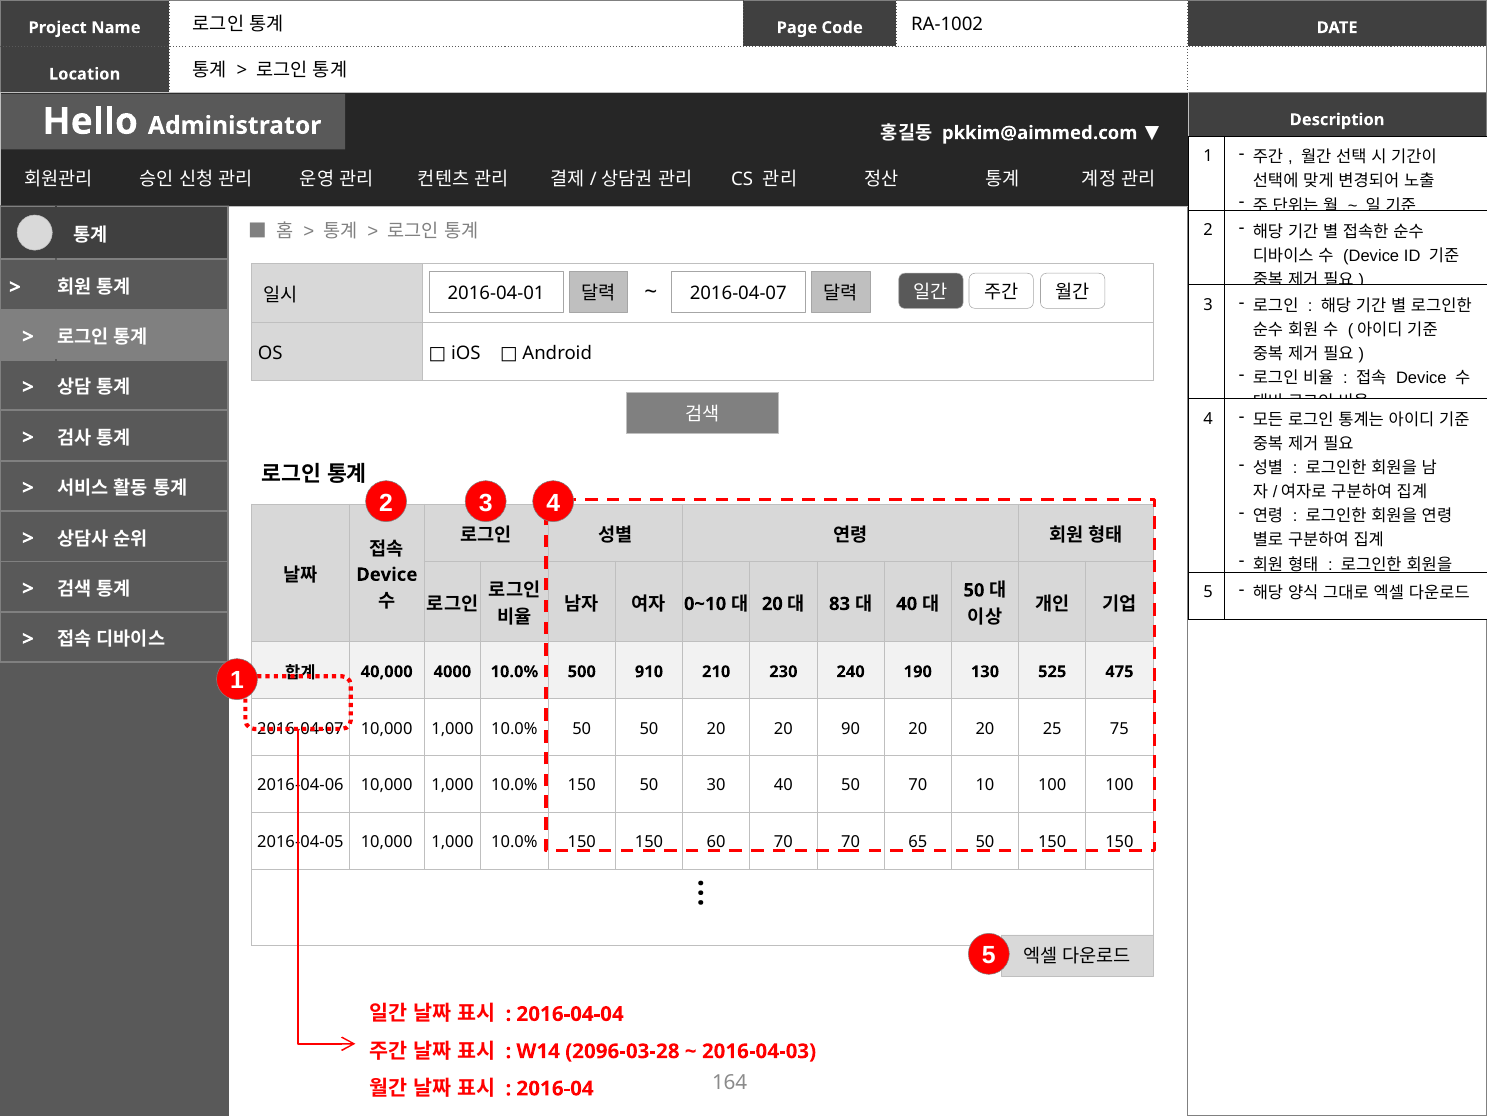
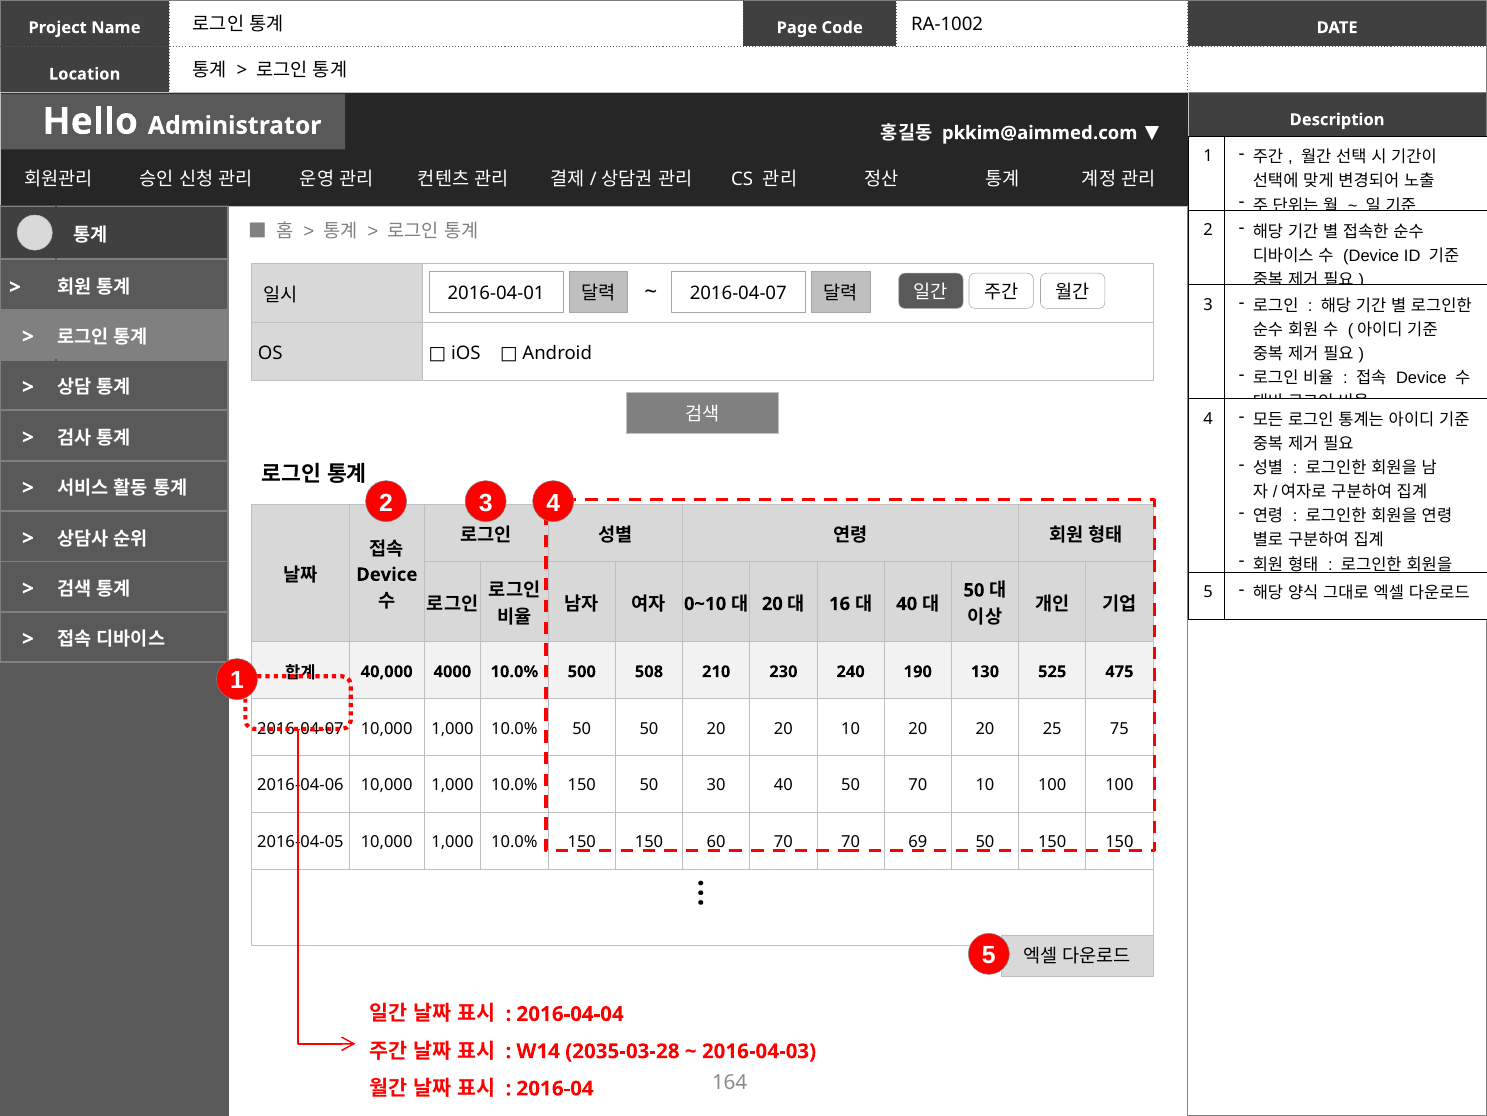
83: 83 -> 16
910: 910 -> 508
20 90: 90 -> 10
65: 65 -> 69
2096-03-28: 2096-03-28 -> 2035-03-28
